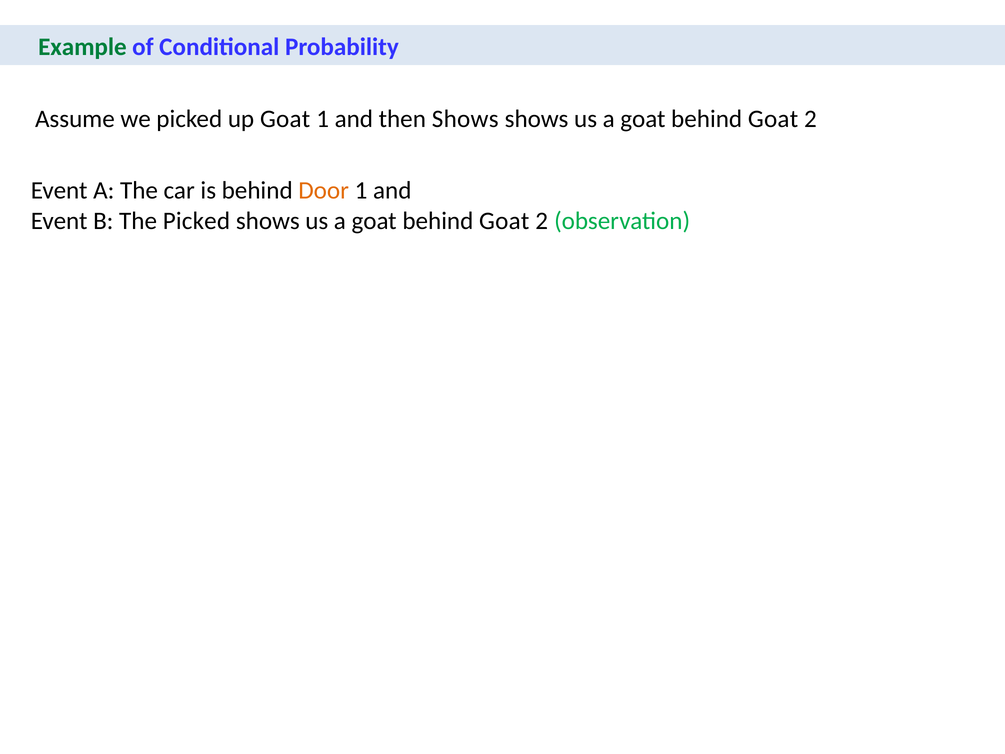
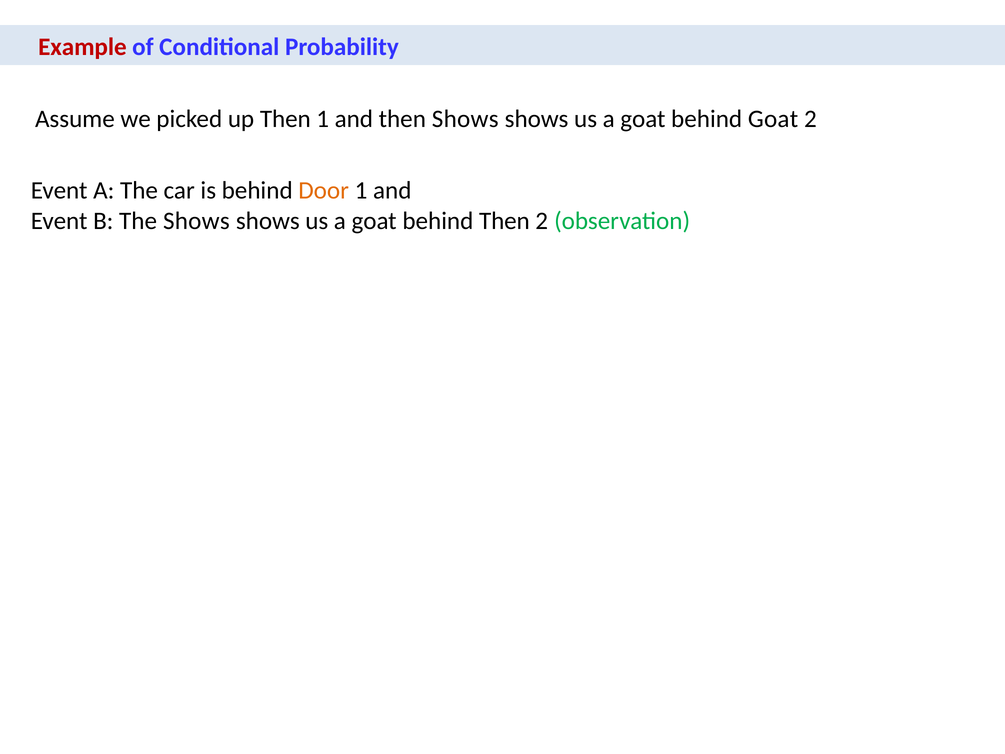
Example colour: green -> red
up Goat: Goat -> Then
The Picked: Picked -> Shows
Goat at (504, 221): Goat -> Then
